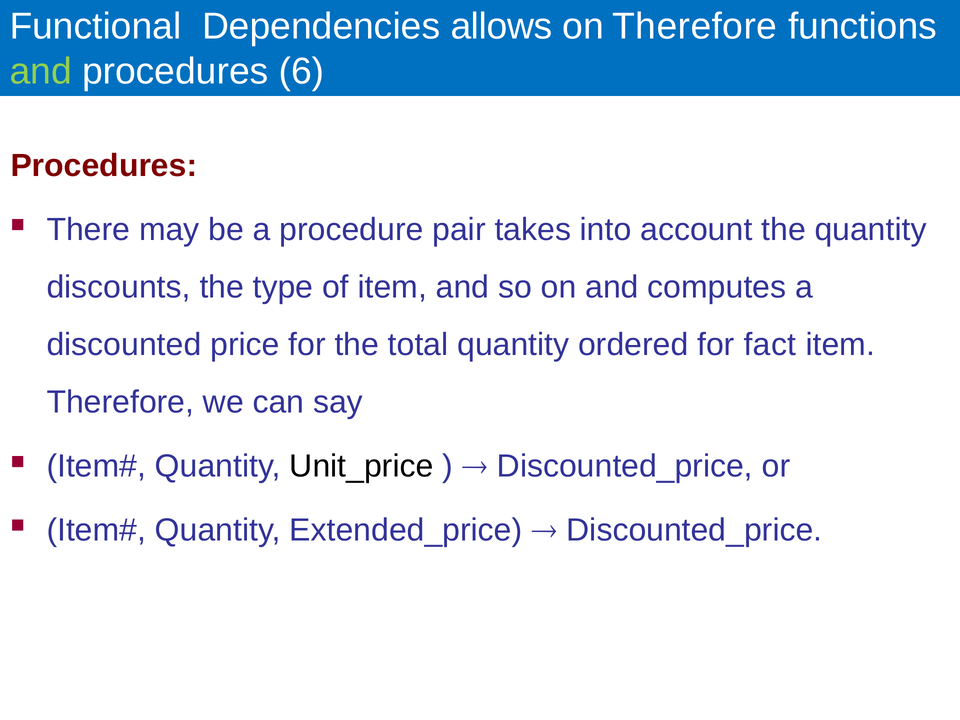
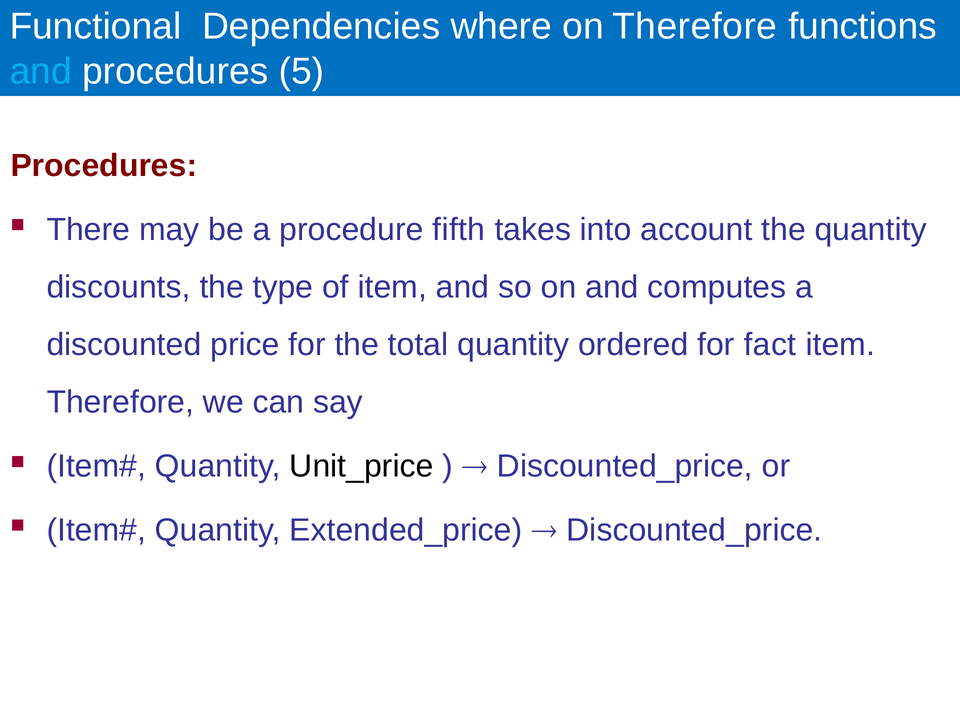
allows: allows -> where
and at (41, 71) colour: light green -> light blue
6: 6 -> 5
pair: pair -> fifth
